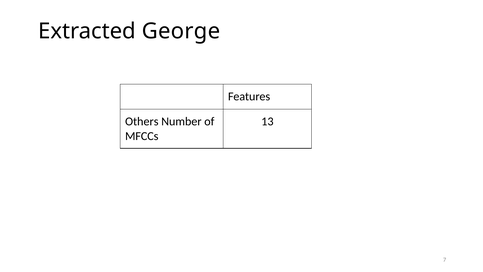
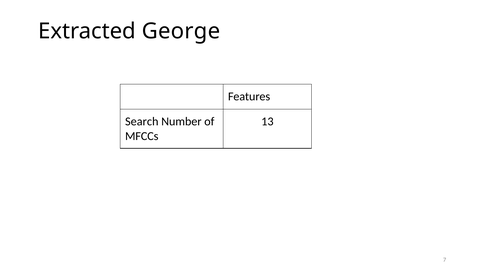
Others: Others -> Search
